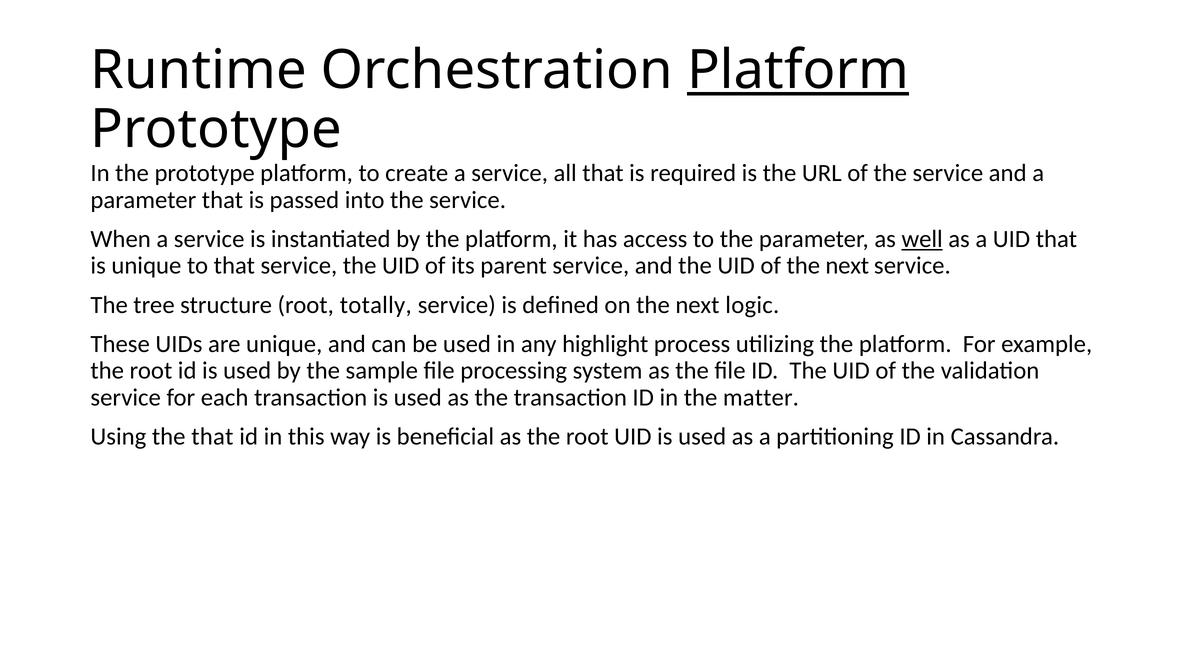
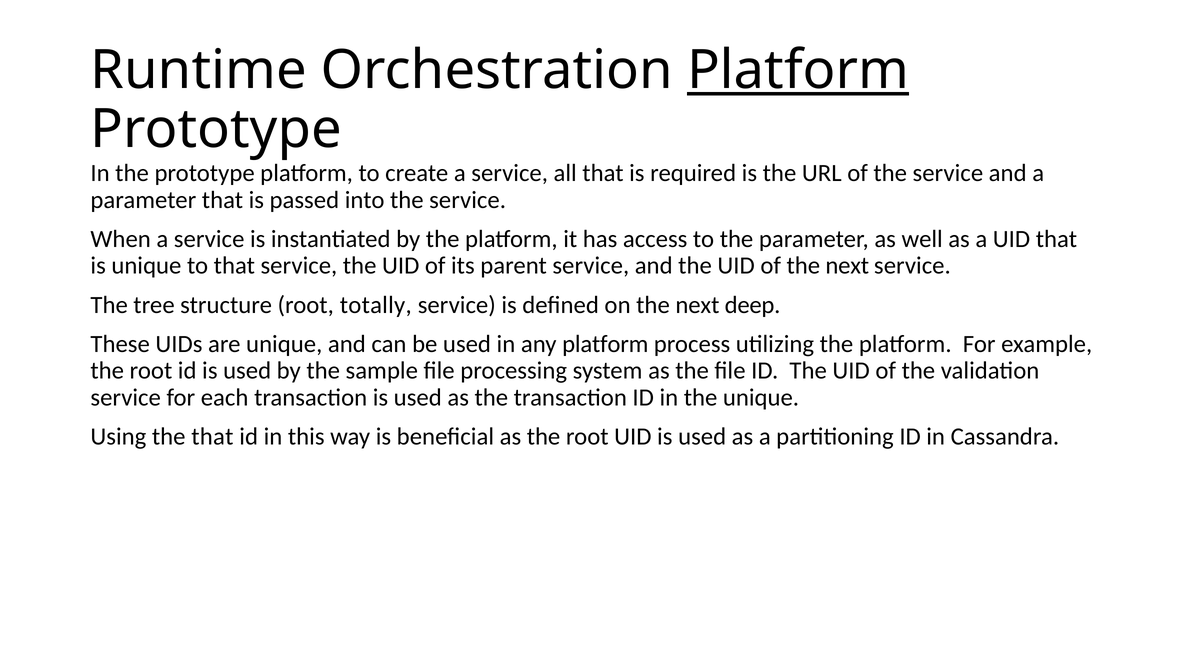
well underline: present -> none
logic: logic -> deep
any highlight: highlight -> platform
the matter: matter -> unique
